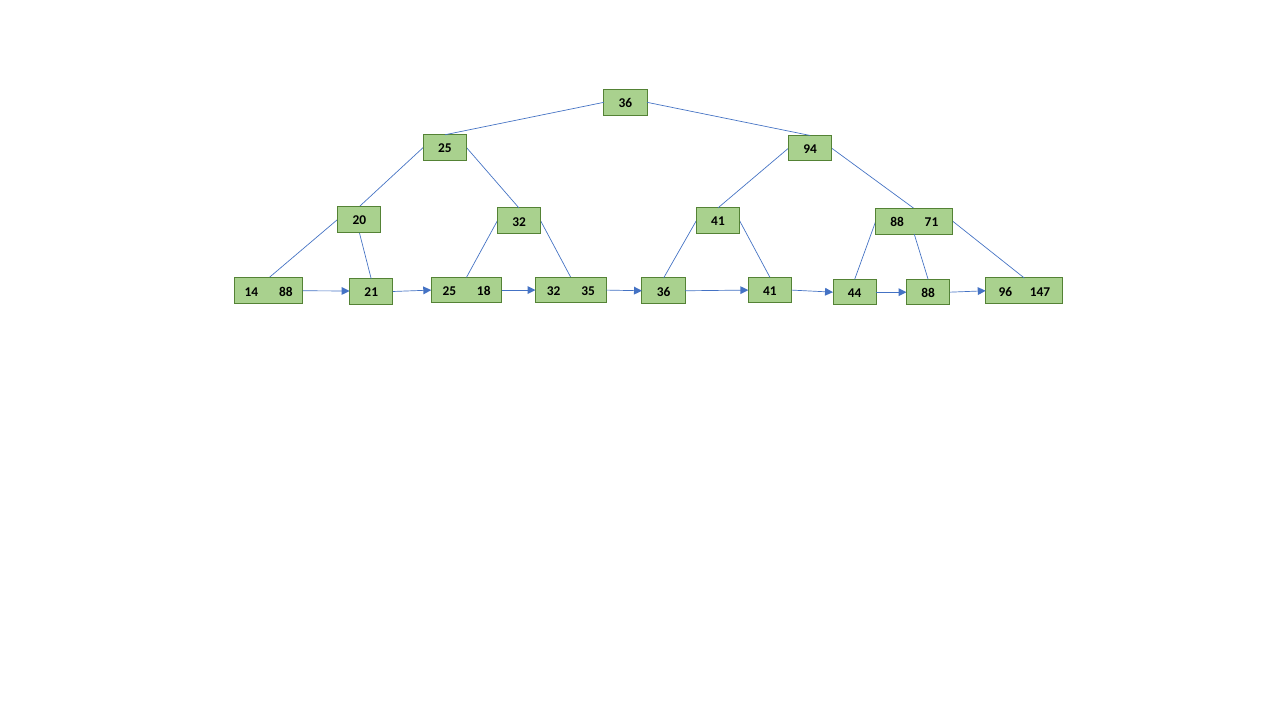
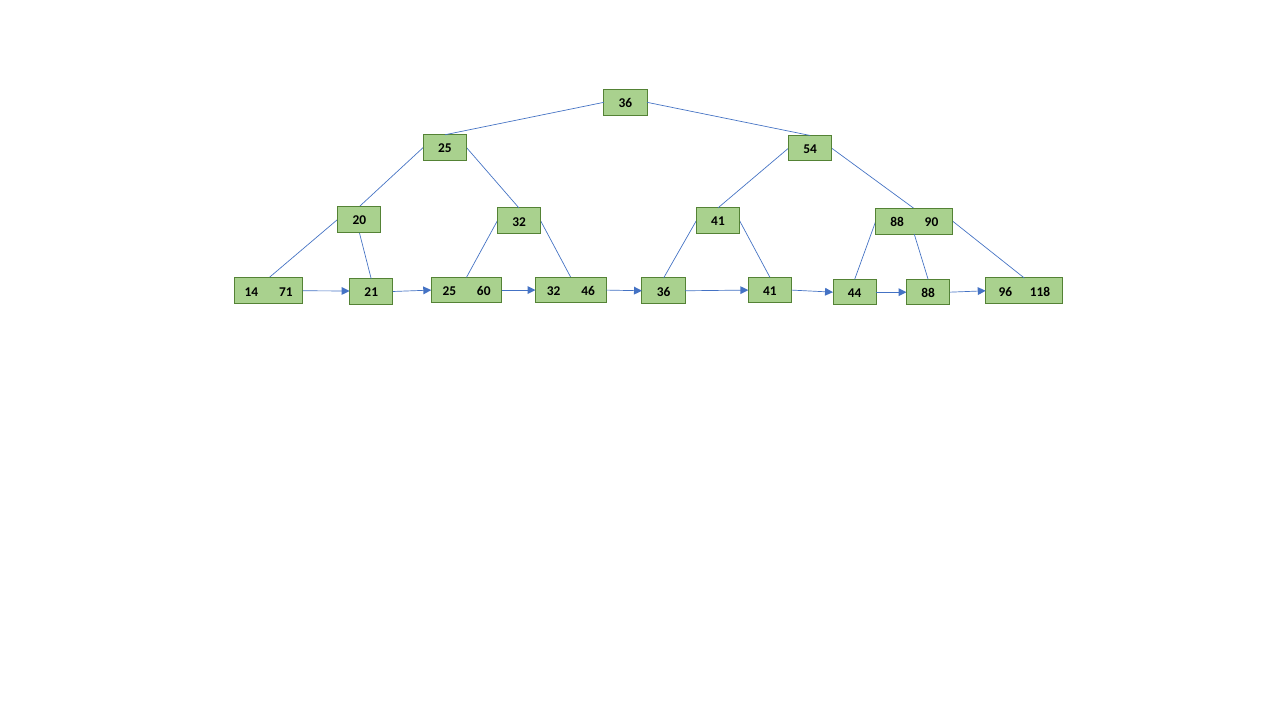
94: 94 -> 54
71: 71 -> 90
18: 18 -> 60
35: 35 -> 46
14 88: 88 -> 71
147: 147 -> 118
